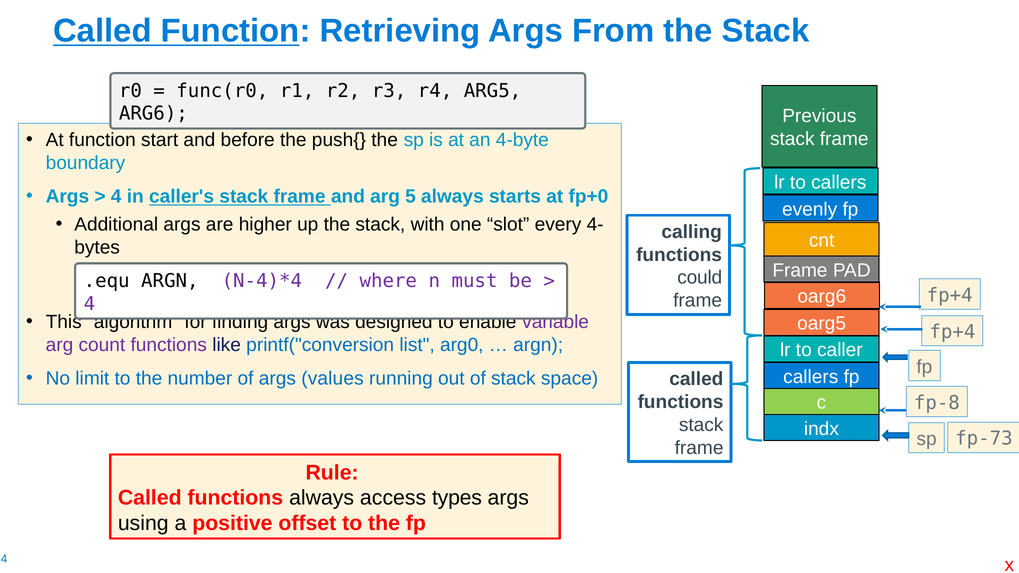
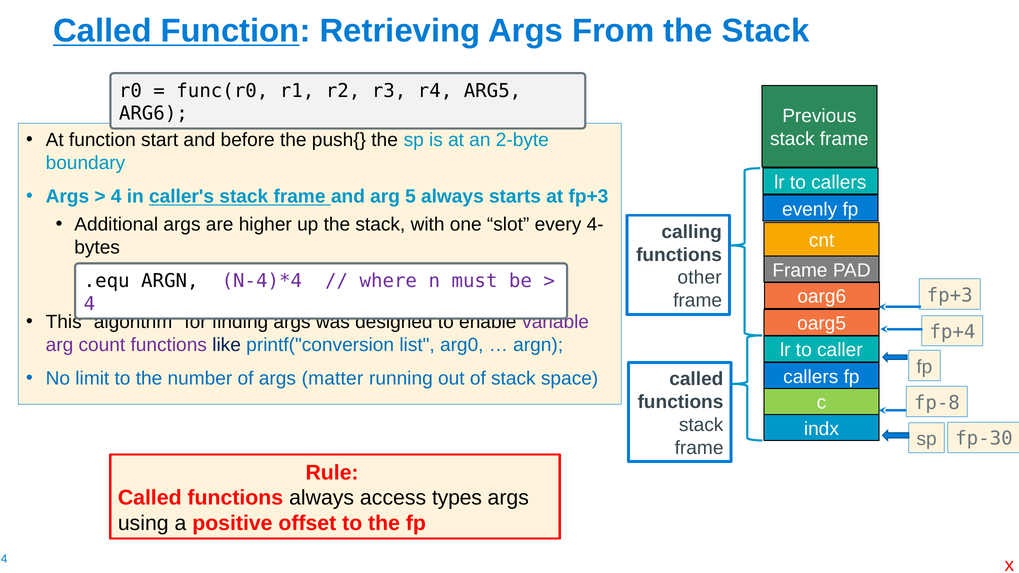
4-byte: 4-byte -> 2-byte
at fp+0: fp+0 -> fp+3
could: could -> other
fp+4 at (950, 296): fp+4 -> fp+3
values: values -> matter
fp-73: fp-73 -> fp-30
